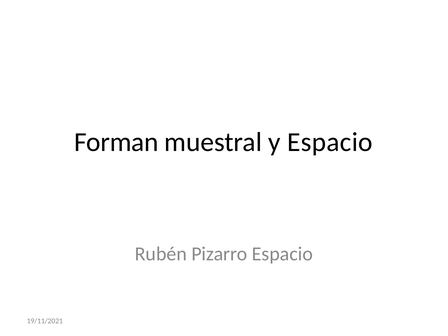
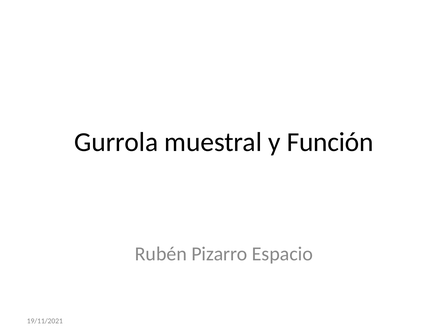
Forman: Forman -> Gurrola
y Espacio: Espacio -> Función
